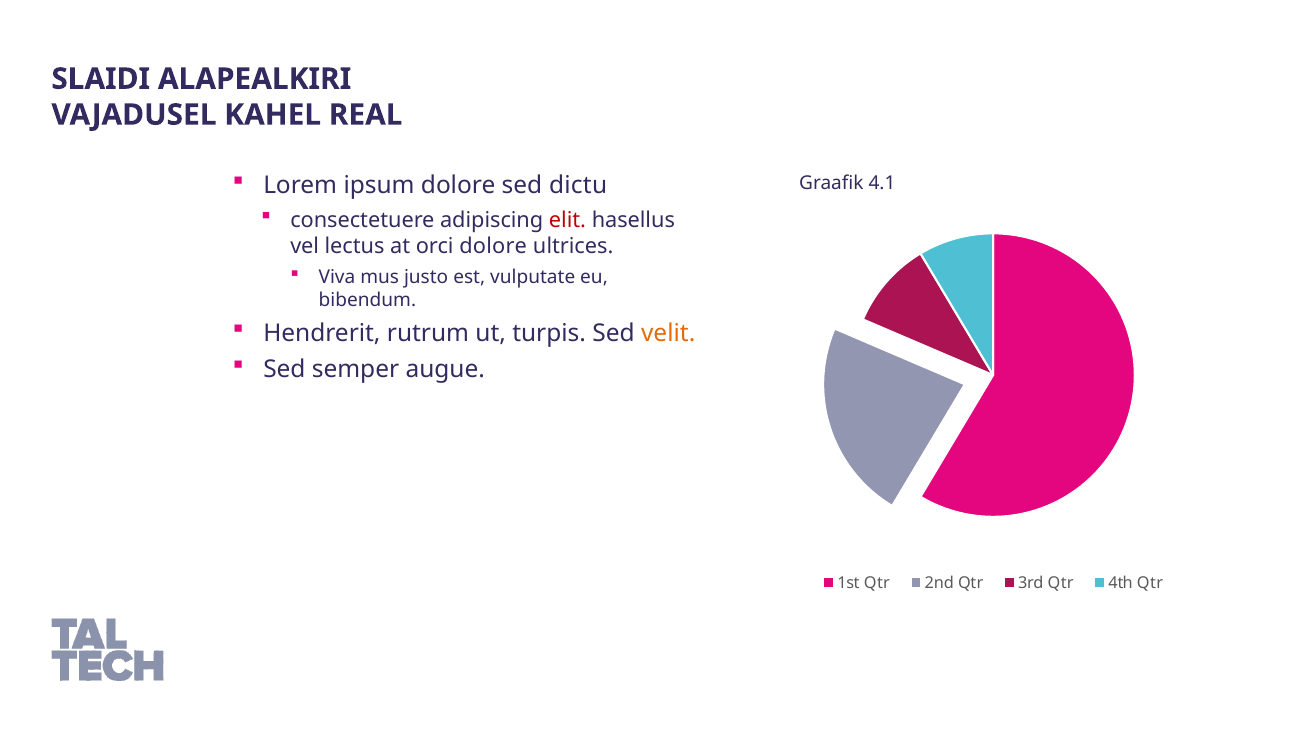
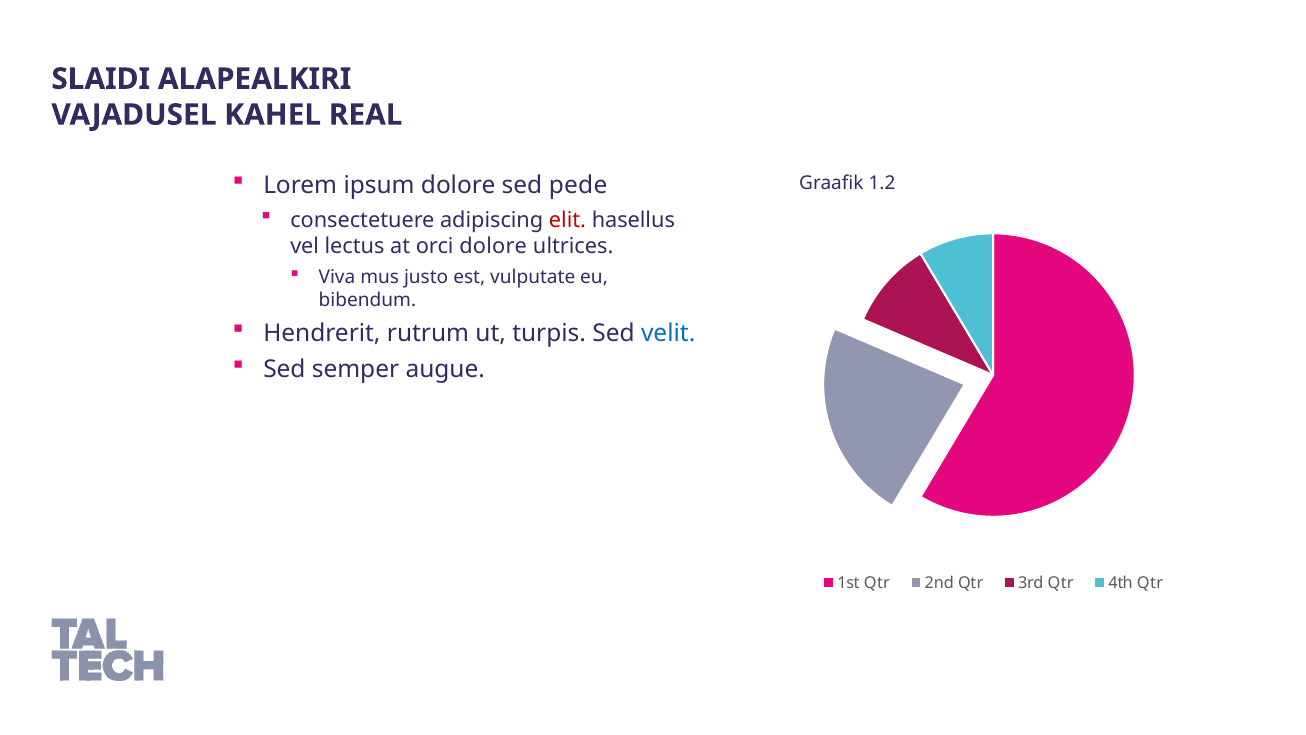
dictu: dictu -> pede
4.1: 4.1 -> 1.2
velit colour: orange -> blue
